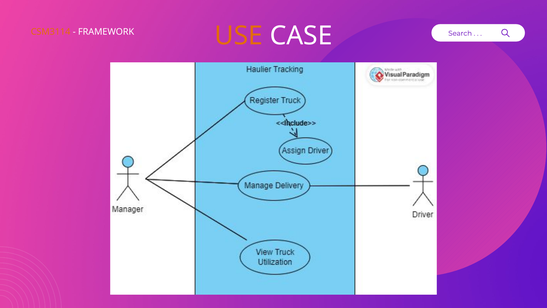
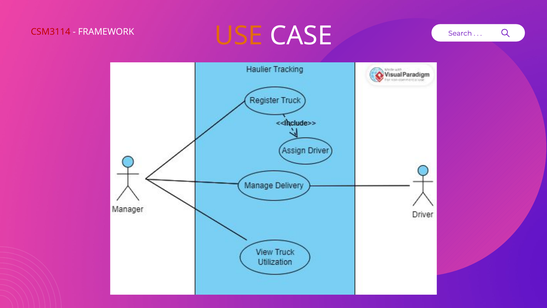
CSM3114 colour: orange -> red
